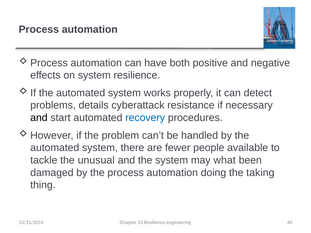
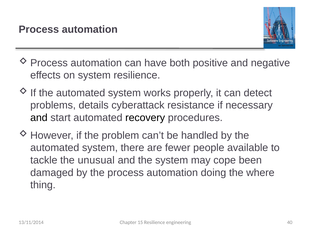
recovery colour: blue -> black
what: what -> cope
taking: taking -> where
